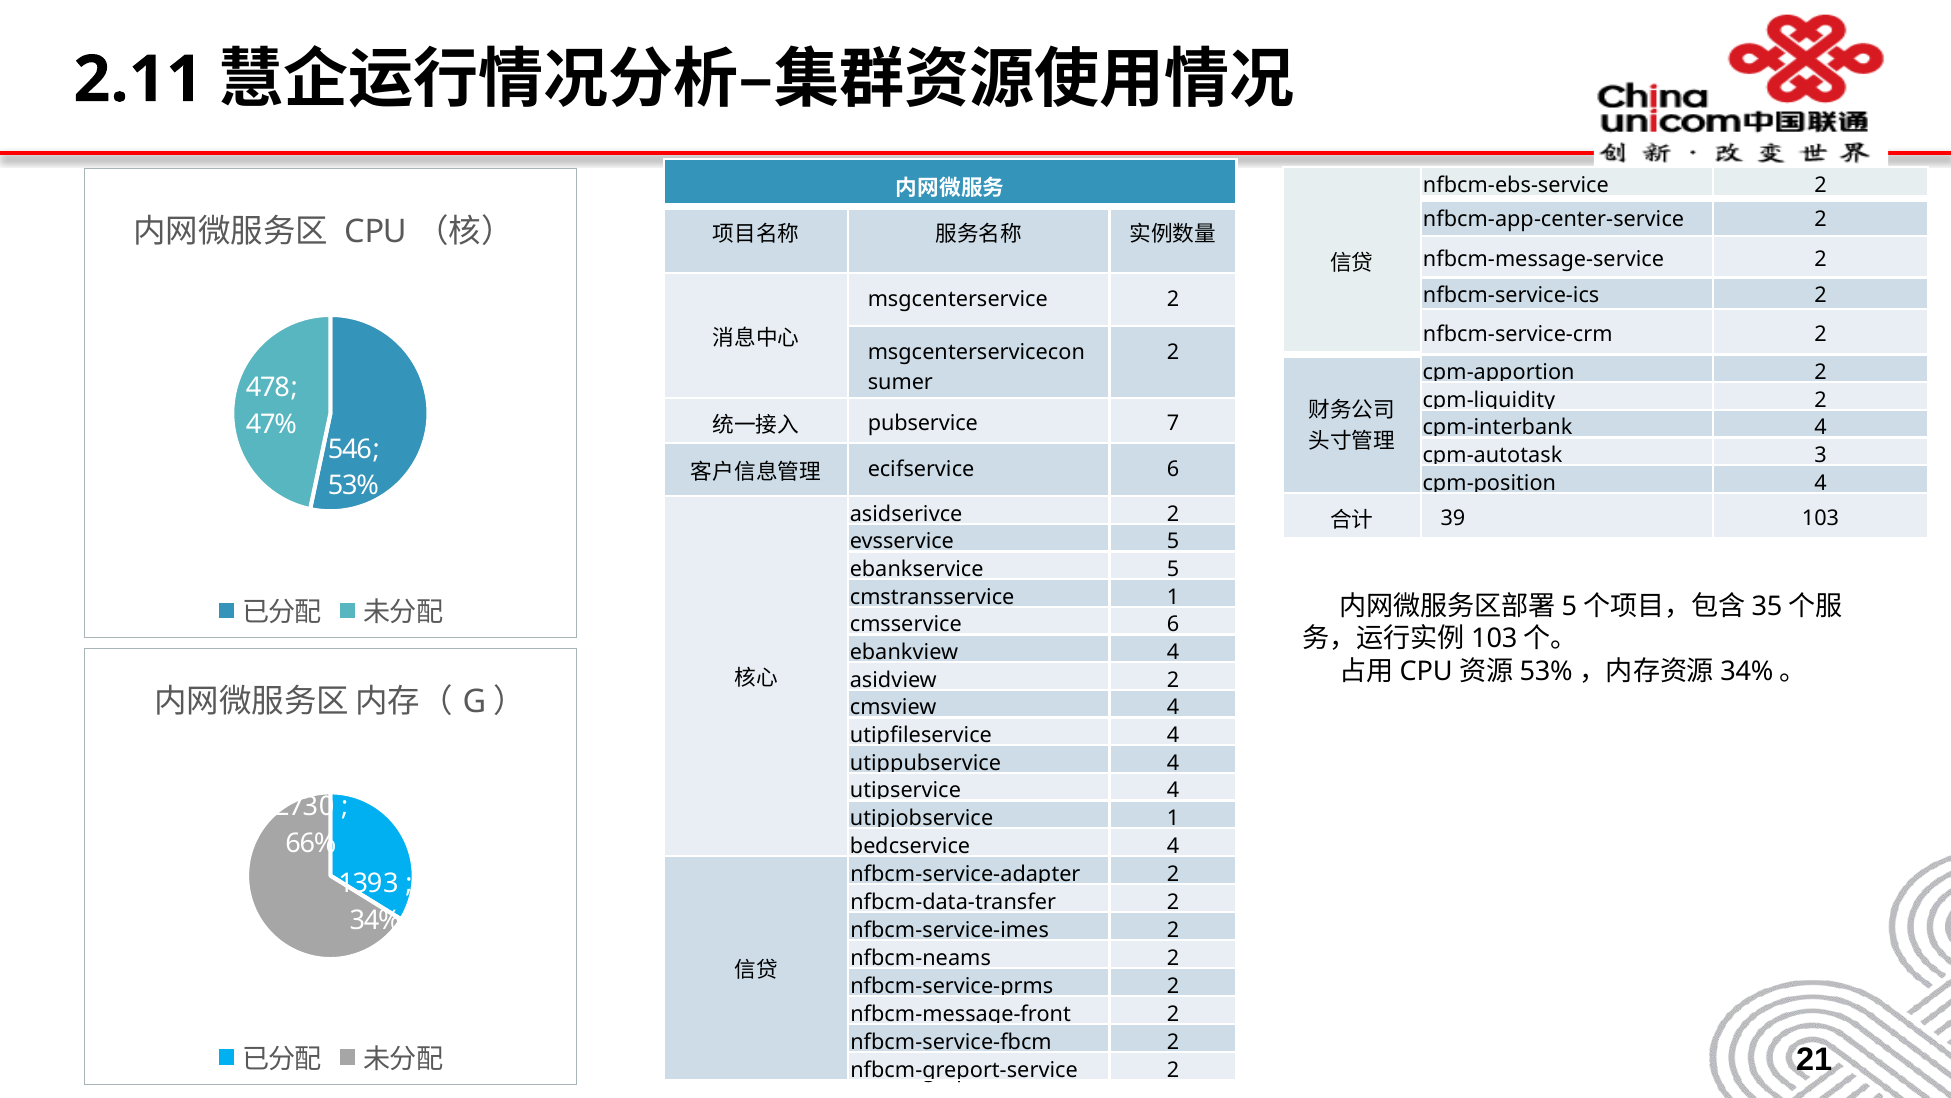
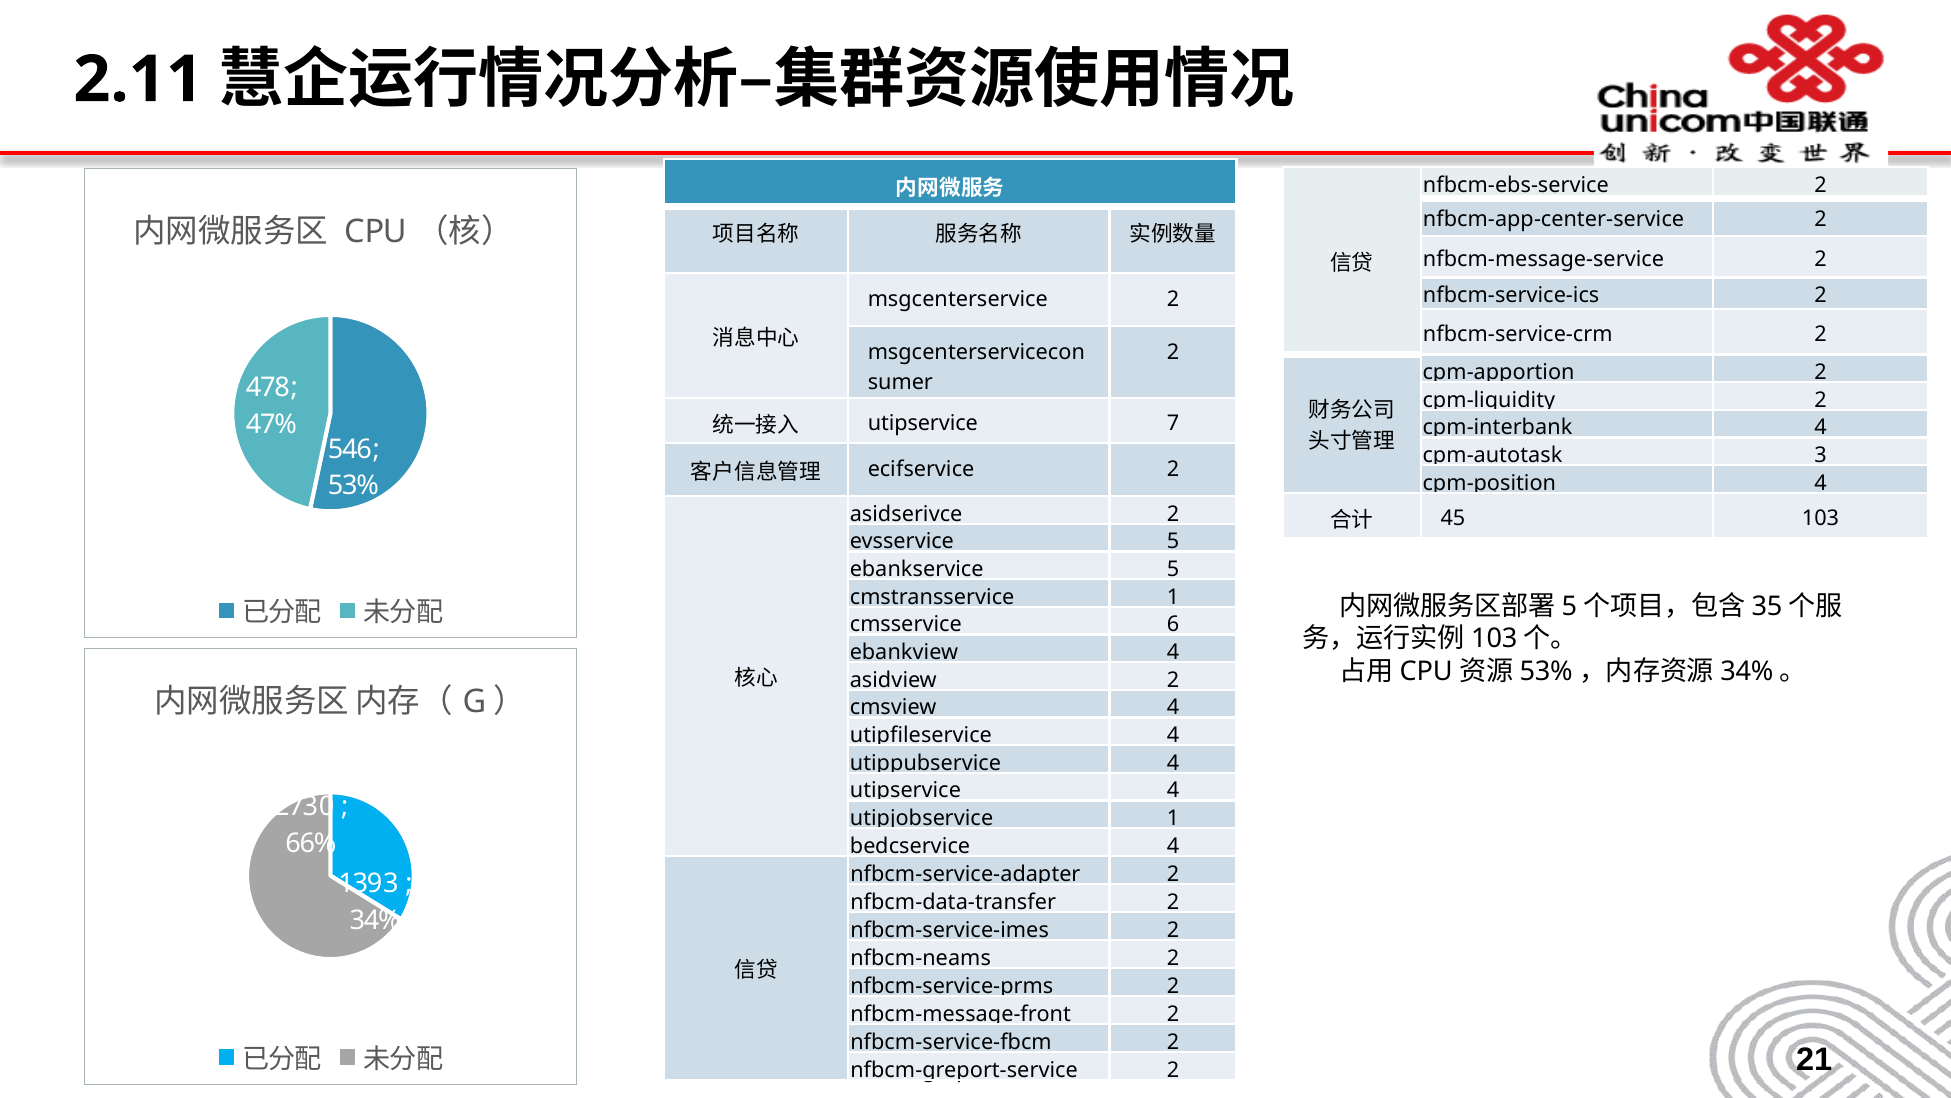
pubservice at (923, 424): pubservice -> utipservice
ecifservice 6: 6 -> 2
39: 39 -> 45
